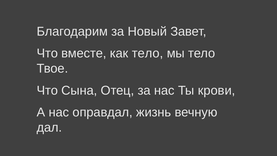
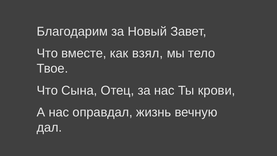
как тело: тело -> взял
